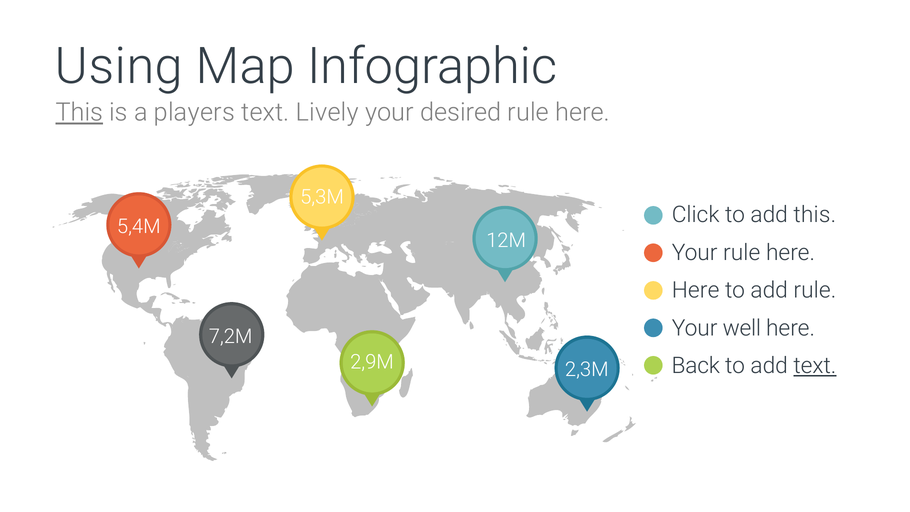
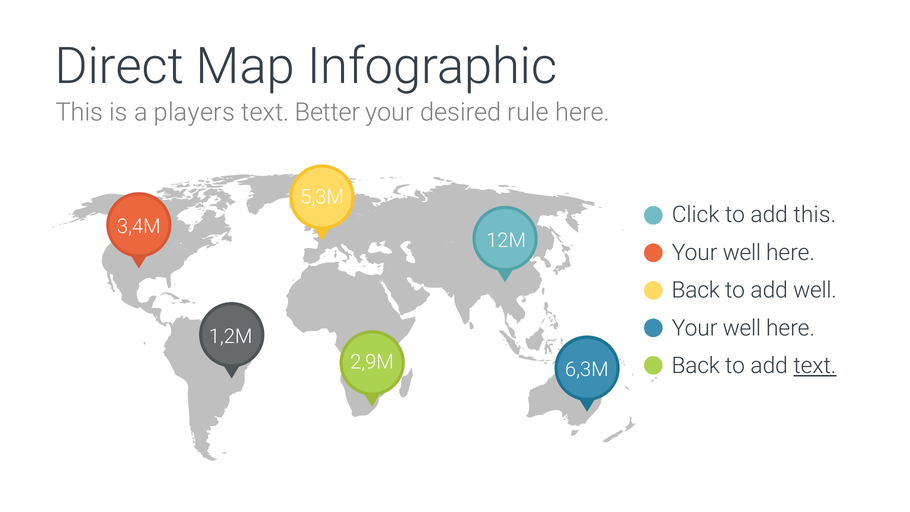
Using: Using -> Direct
This at (79, 113) underline: present -> none
Lively: Lively -> Better
5,4M: 5,4M -> 3,4M
rule at (742, 253): rule -> well
Here at (696, 290): Here -> Back
add rule: rule -> well
7,2M: 7,2M -> 1,2M
2,3M: 2,3M -> 6,3M
